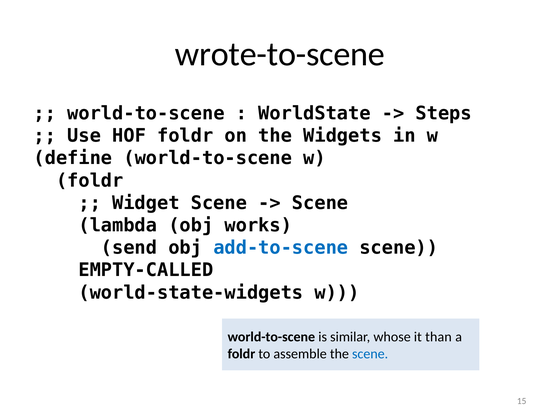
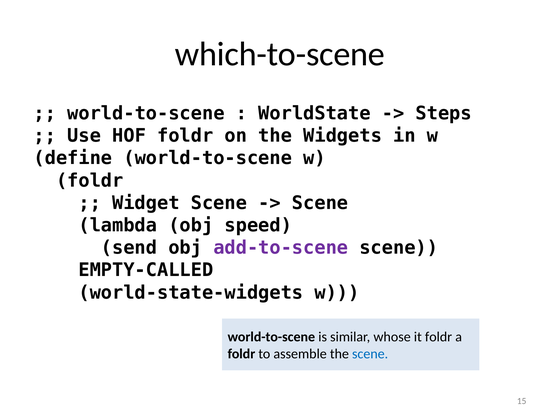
wrote-to-scene: wrote-to-scene -> which-to-scene
works: works -> speed
add-to-scene colour: blue -> purple
it than: than -> foldr
